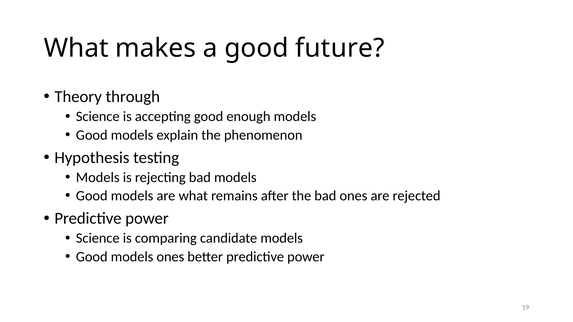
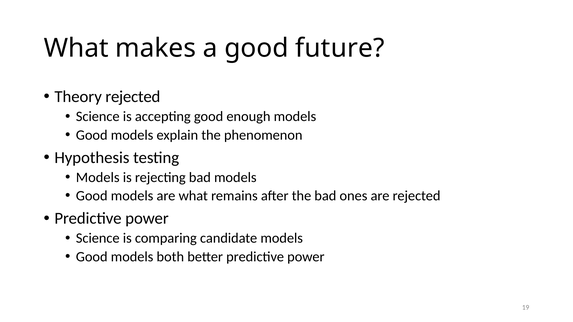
Theory through: through -> rejected
models ones: ones -> both
